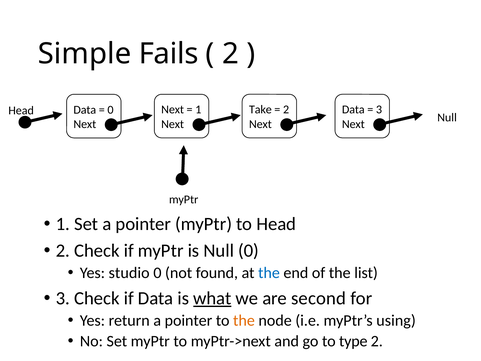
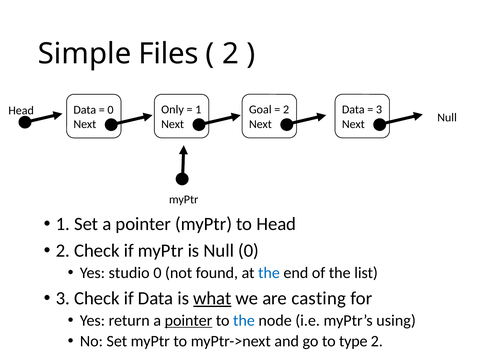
Fails: Fails -> Files
Next at (173, 110): Next -> Only
Take: Take -> Goal
second: second -> casting
pointer at (188, 320) underline: none -> present
the at (244, 320) colour: orange -> blue
